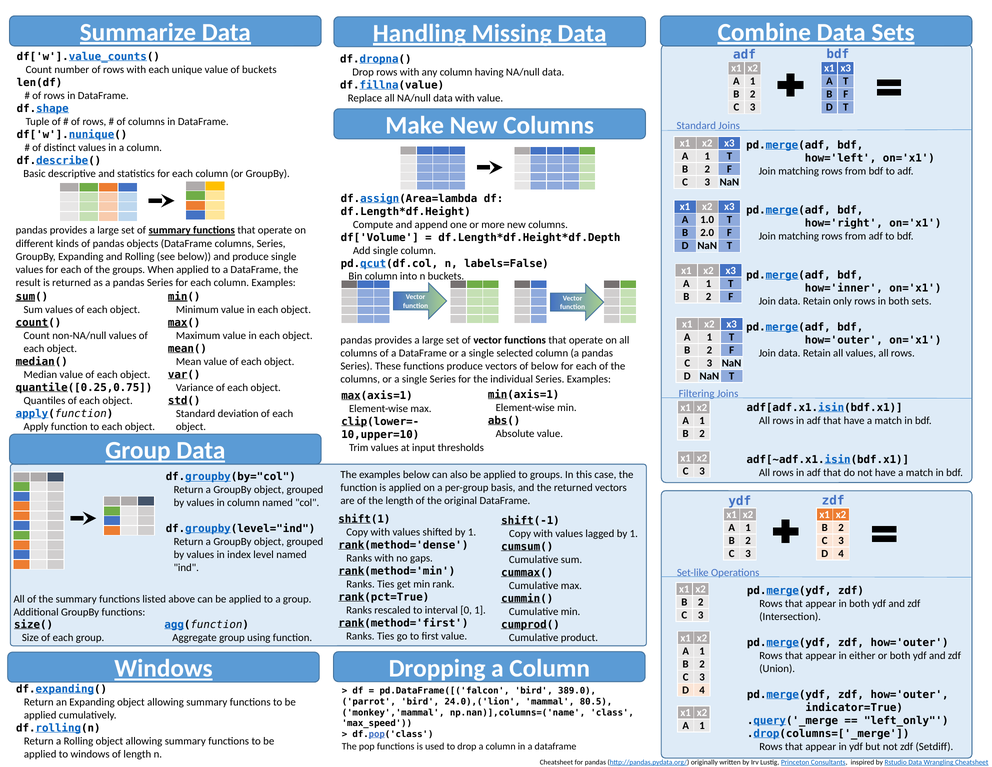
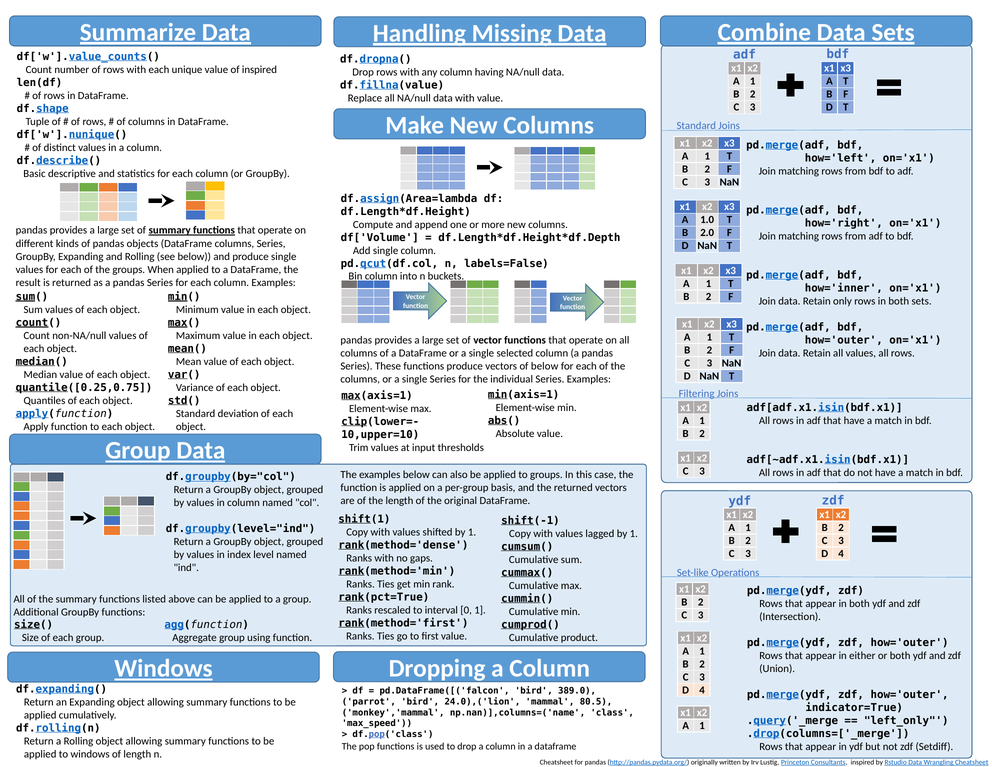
of buckets: buckets -> inspired
